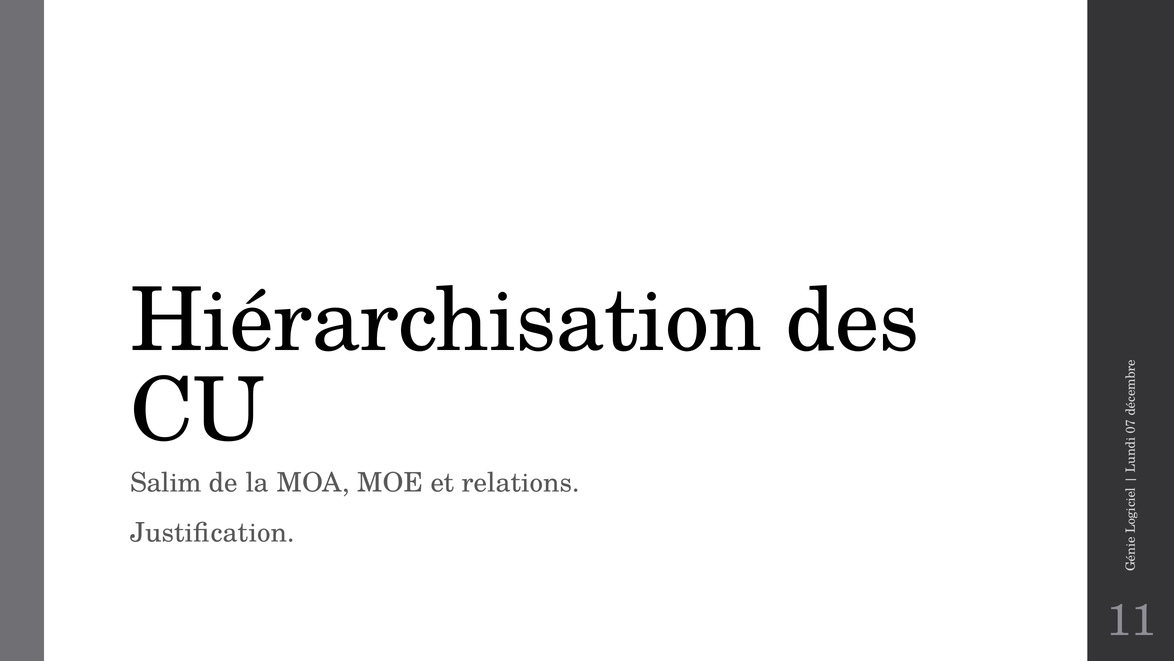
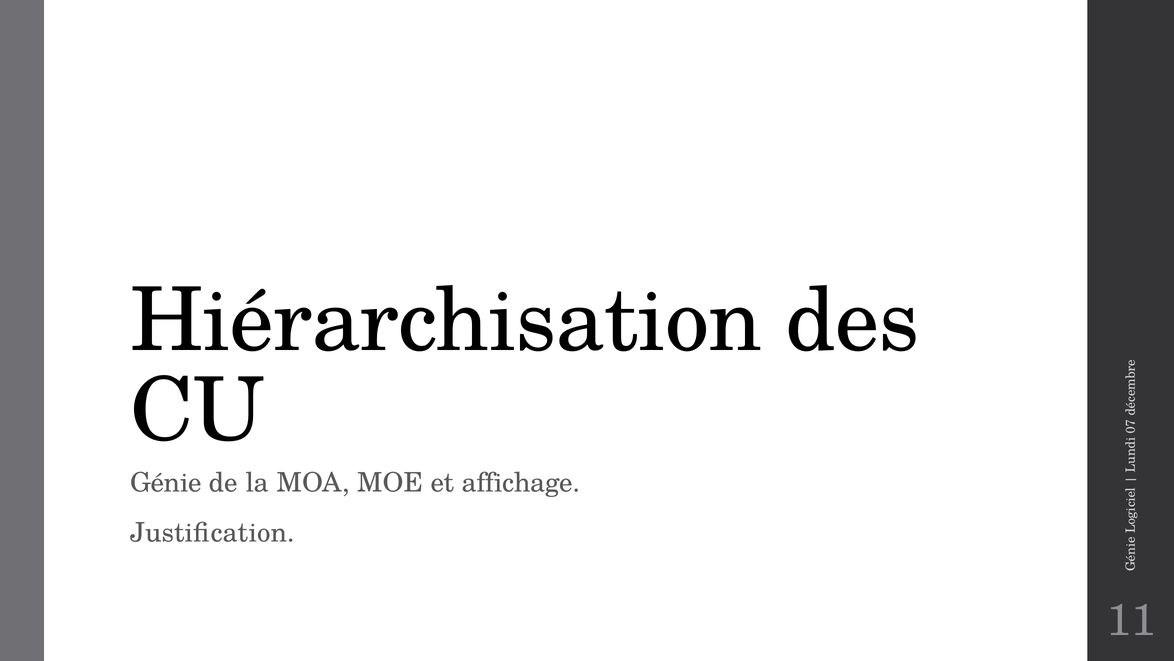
Salim: Salim -> Génie
relations: relations -> affichage
